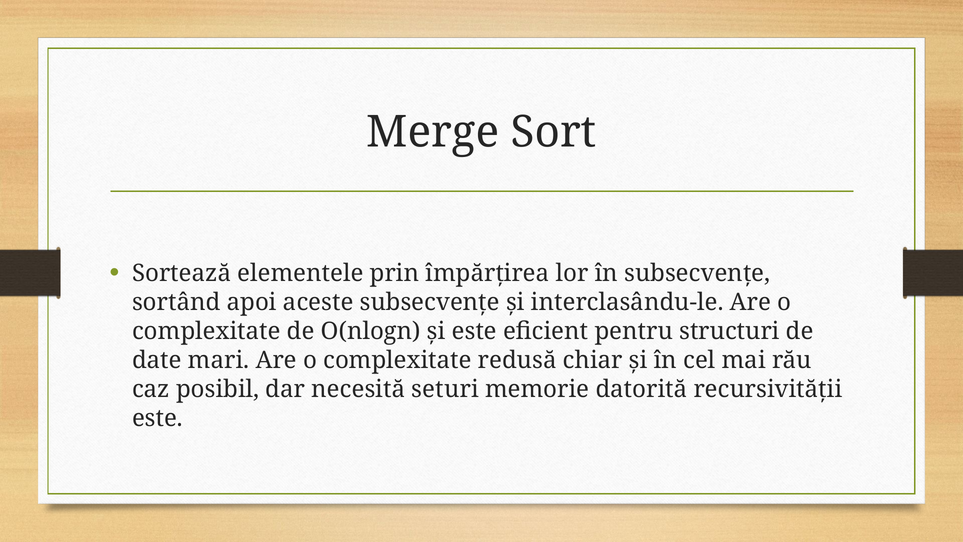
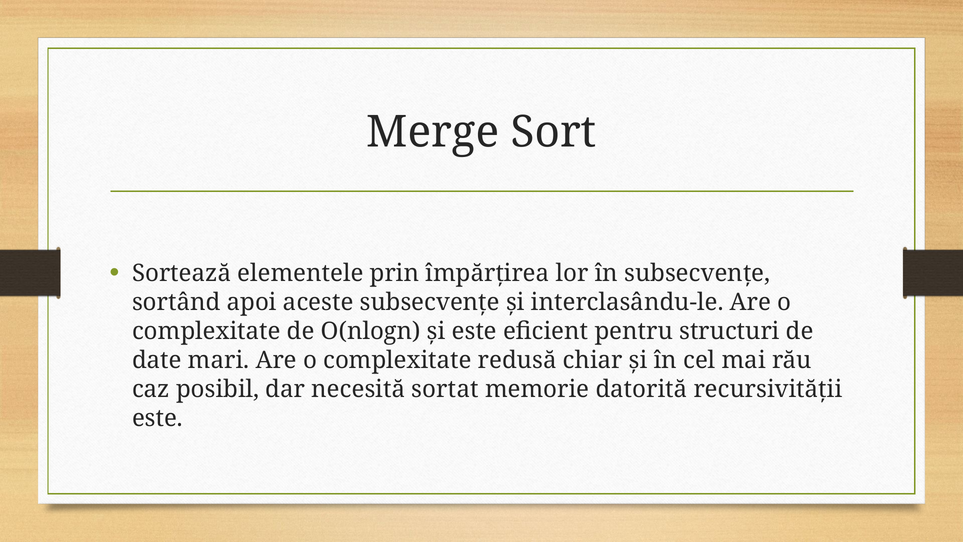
seturi: seturi -> sortat
